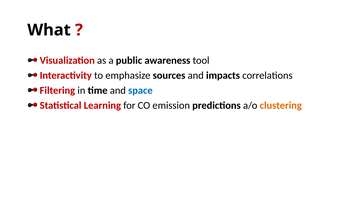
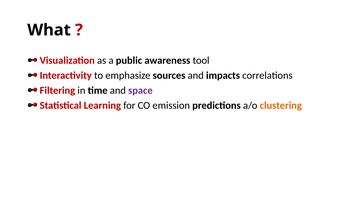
space colour: blue -> purple
